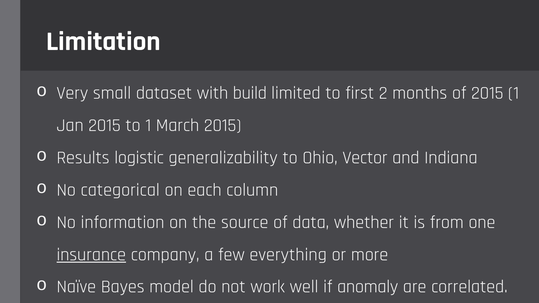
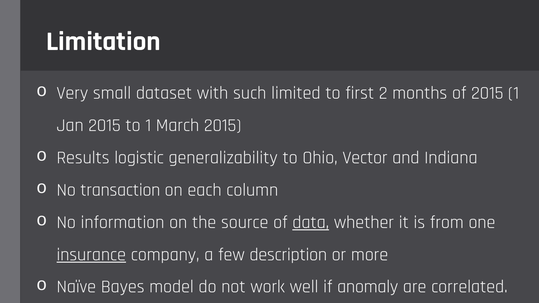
build: build -> such
categorical: categorical -> transaction
data underline: none -> present
everything: everything -> description
